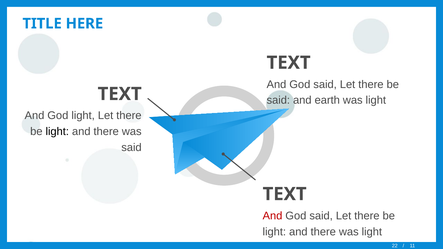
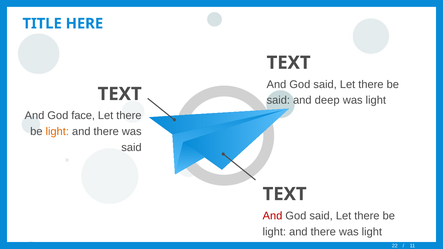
earth: earth -> deep
God light: light -> face
light at (57, 132) colour: black -> orange
